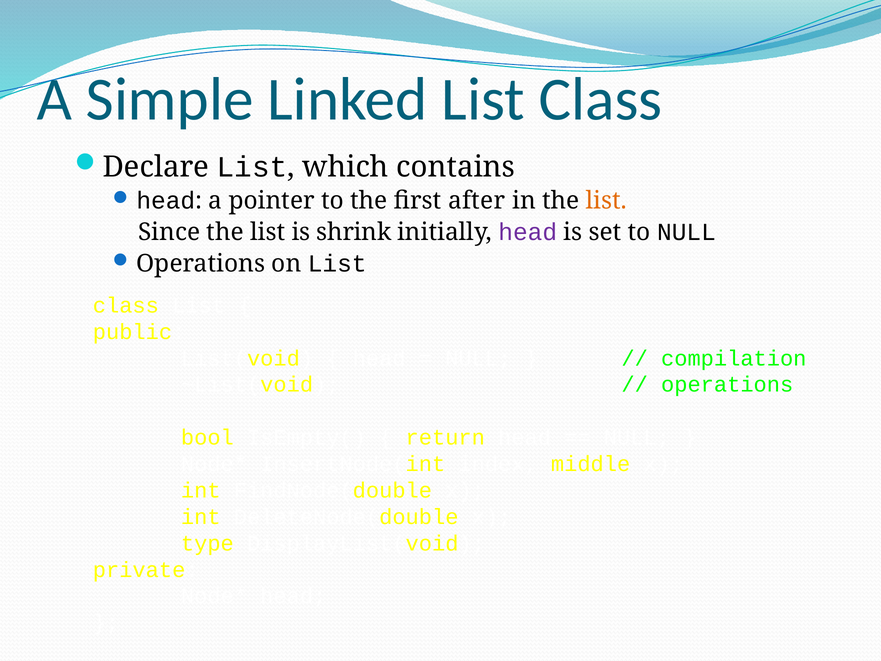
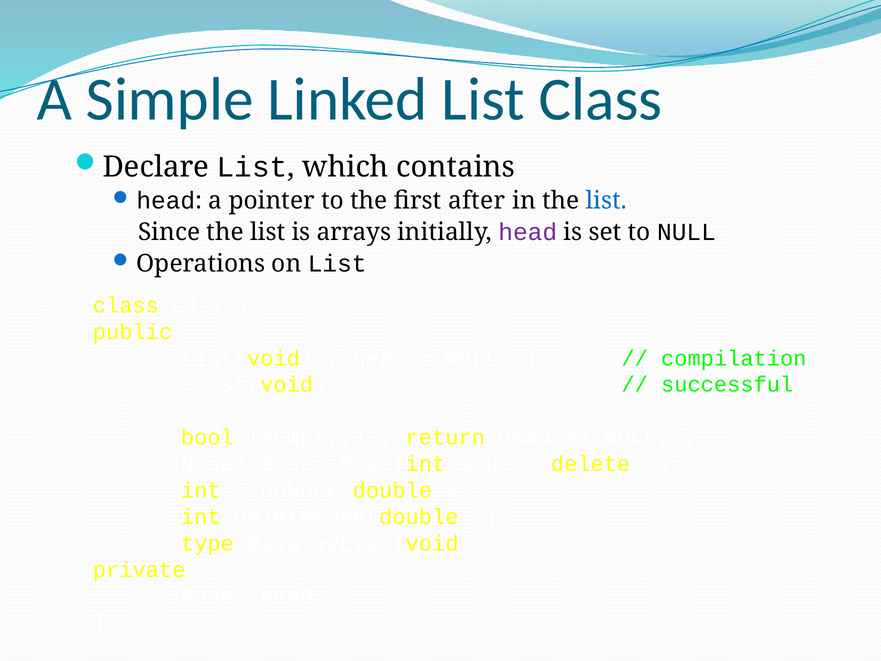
list at (606, 201) colour: orange -> blue
shrink: shrink -> arrays
operations at (727, 385): operations -> successful
middle: middle -> delete
